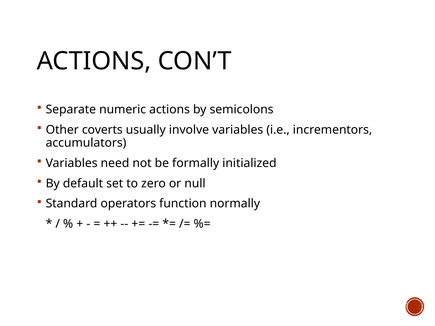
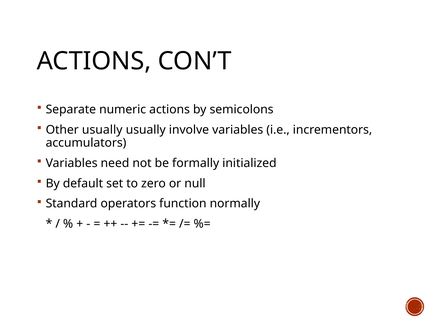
Other coverts: coverts -> usually
